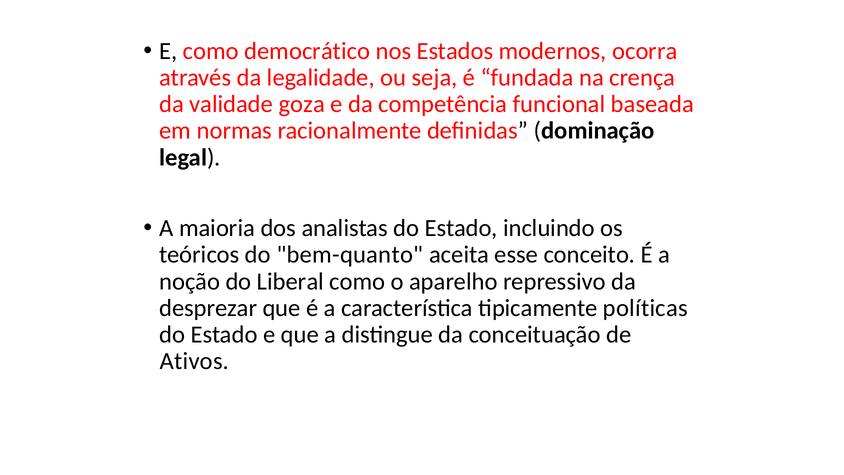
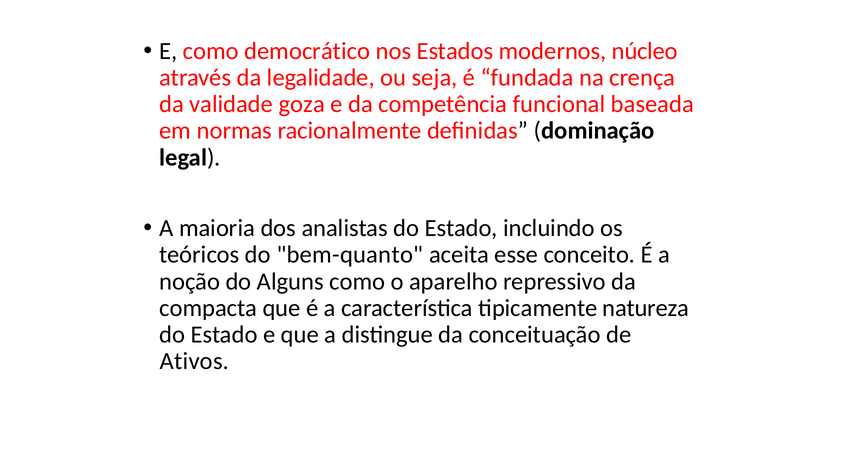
ocorra: ocorra -> núcleo
Liberal: Liberal -> Alguns
desprezar: desprezar -> compacta
políticas: políticas -> natureza
